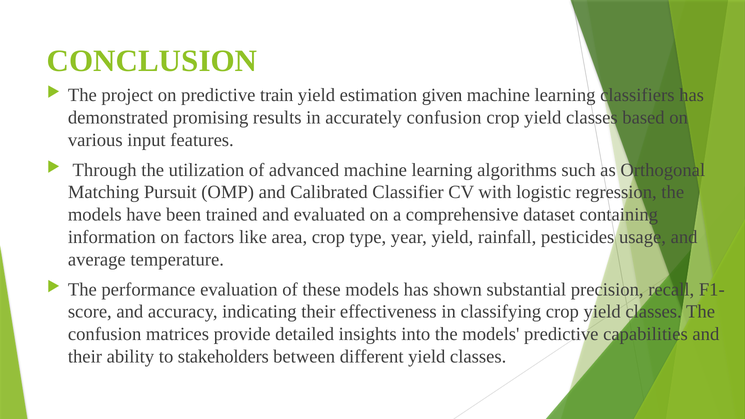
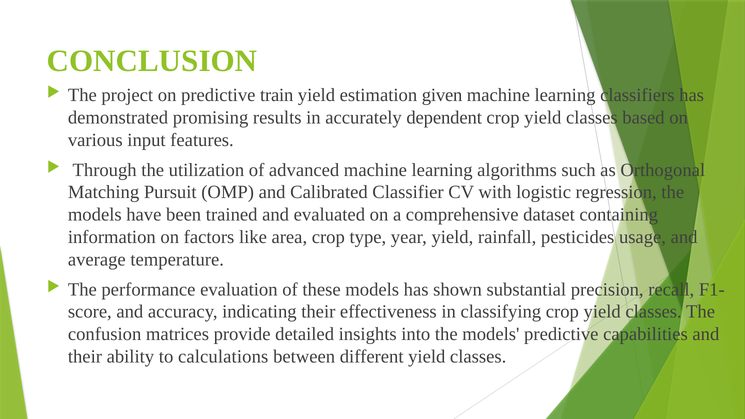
accurately confusion: confusion -> dependent
stakeholders: stakeholders -> calculations
